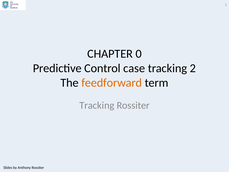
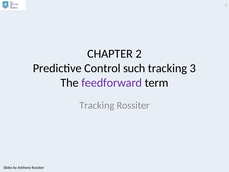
0: 0 -> 2
case: case -> such
2: 2 -> 3
feedforward colour: orange -> purple
